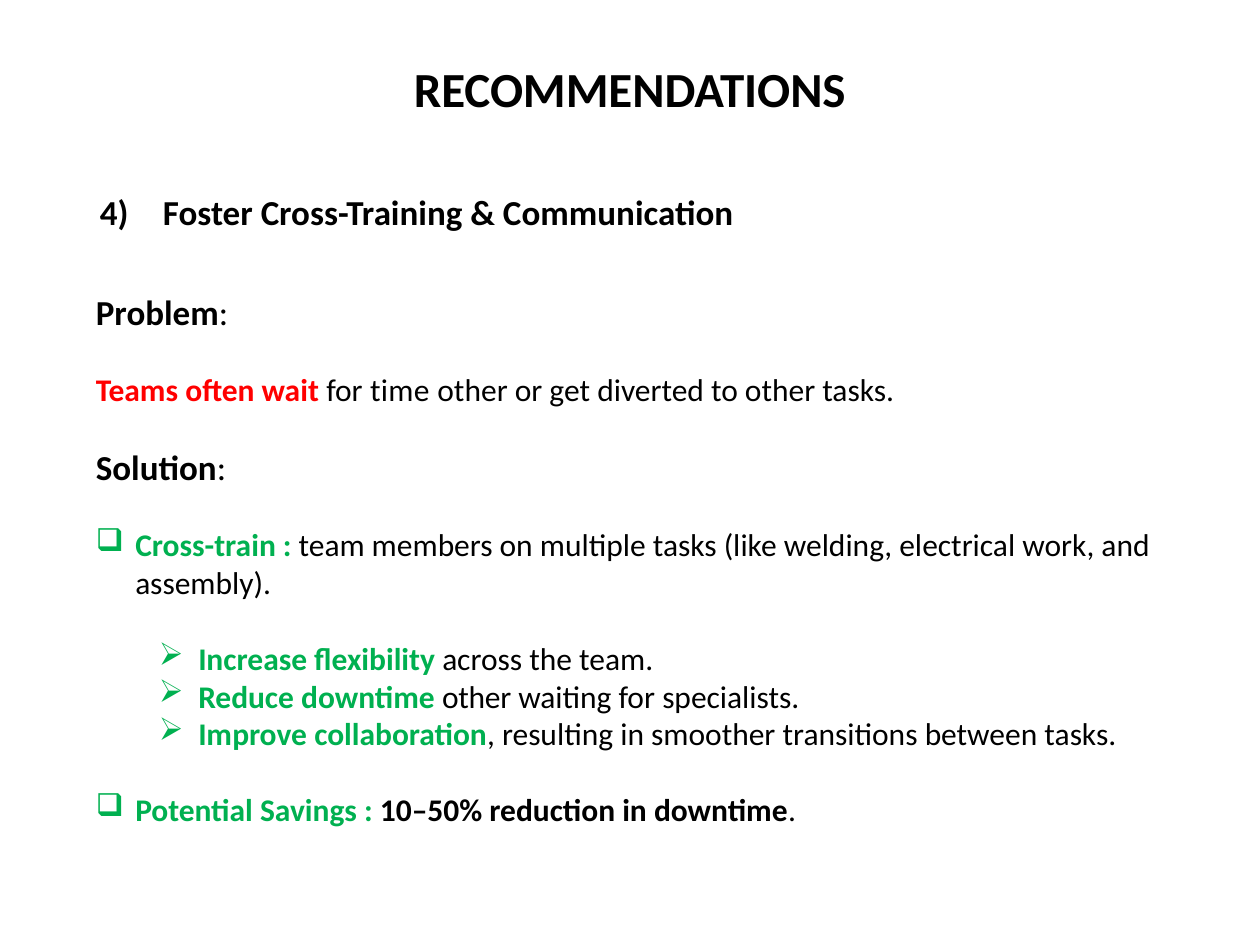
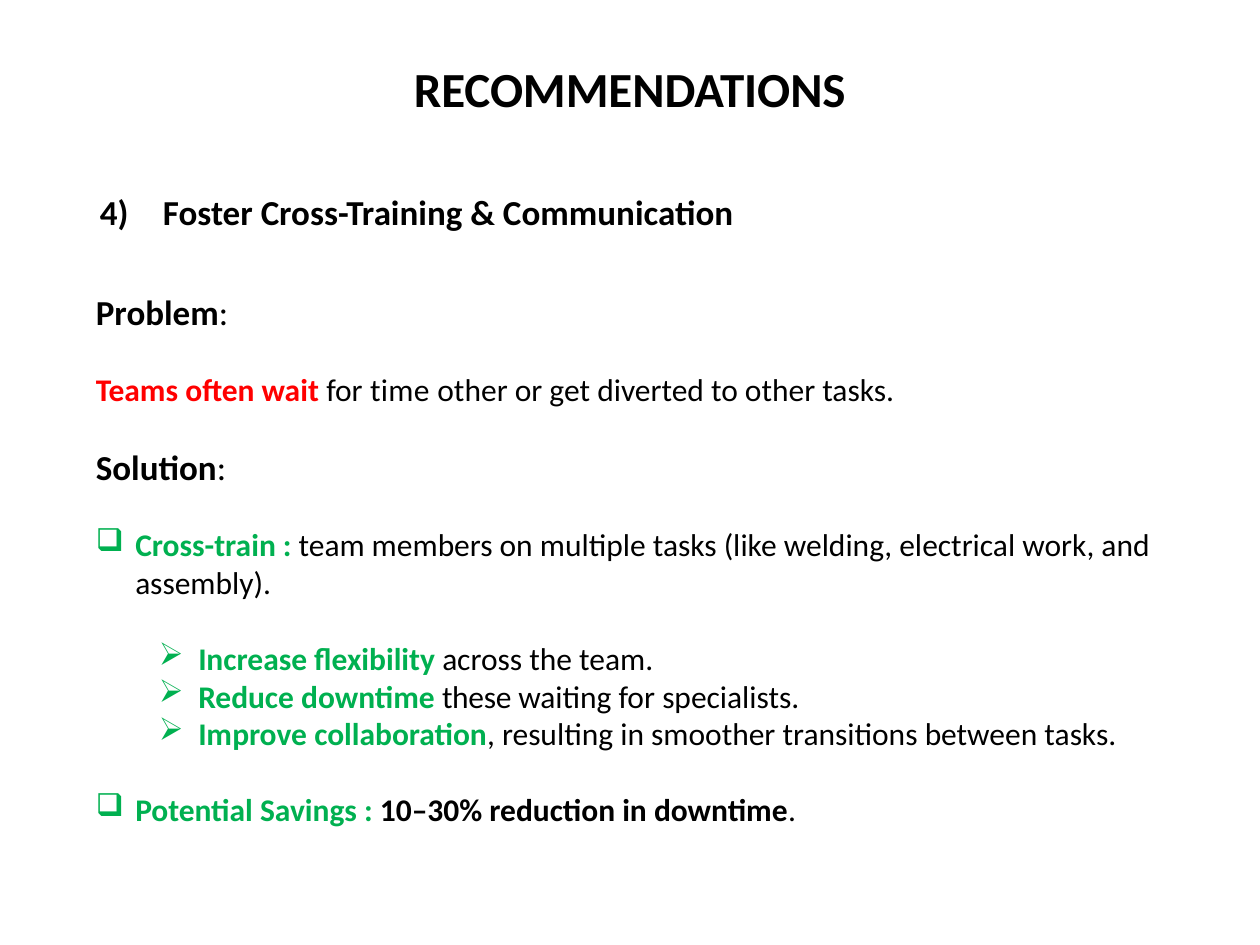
downtime other: other -> these
10–50%: 10–50% -> 10–30%
